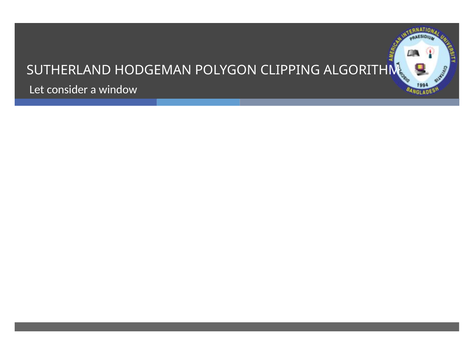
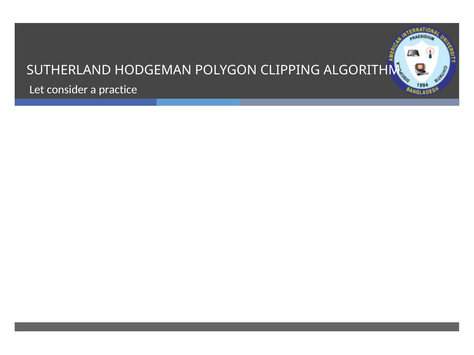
window: window -> practice
